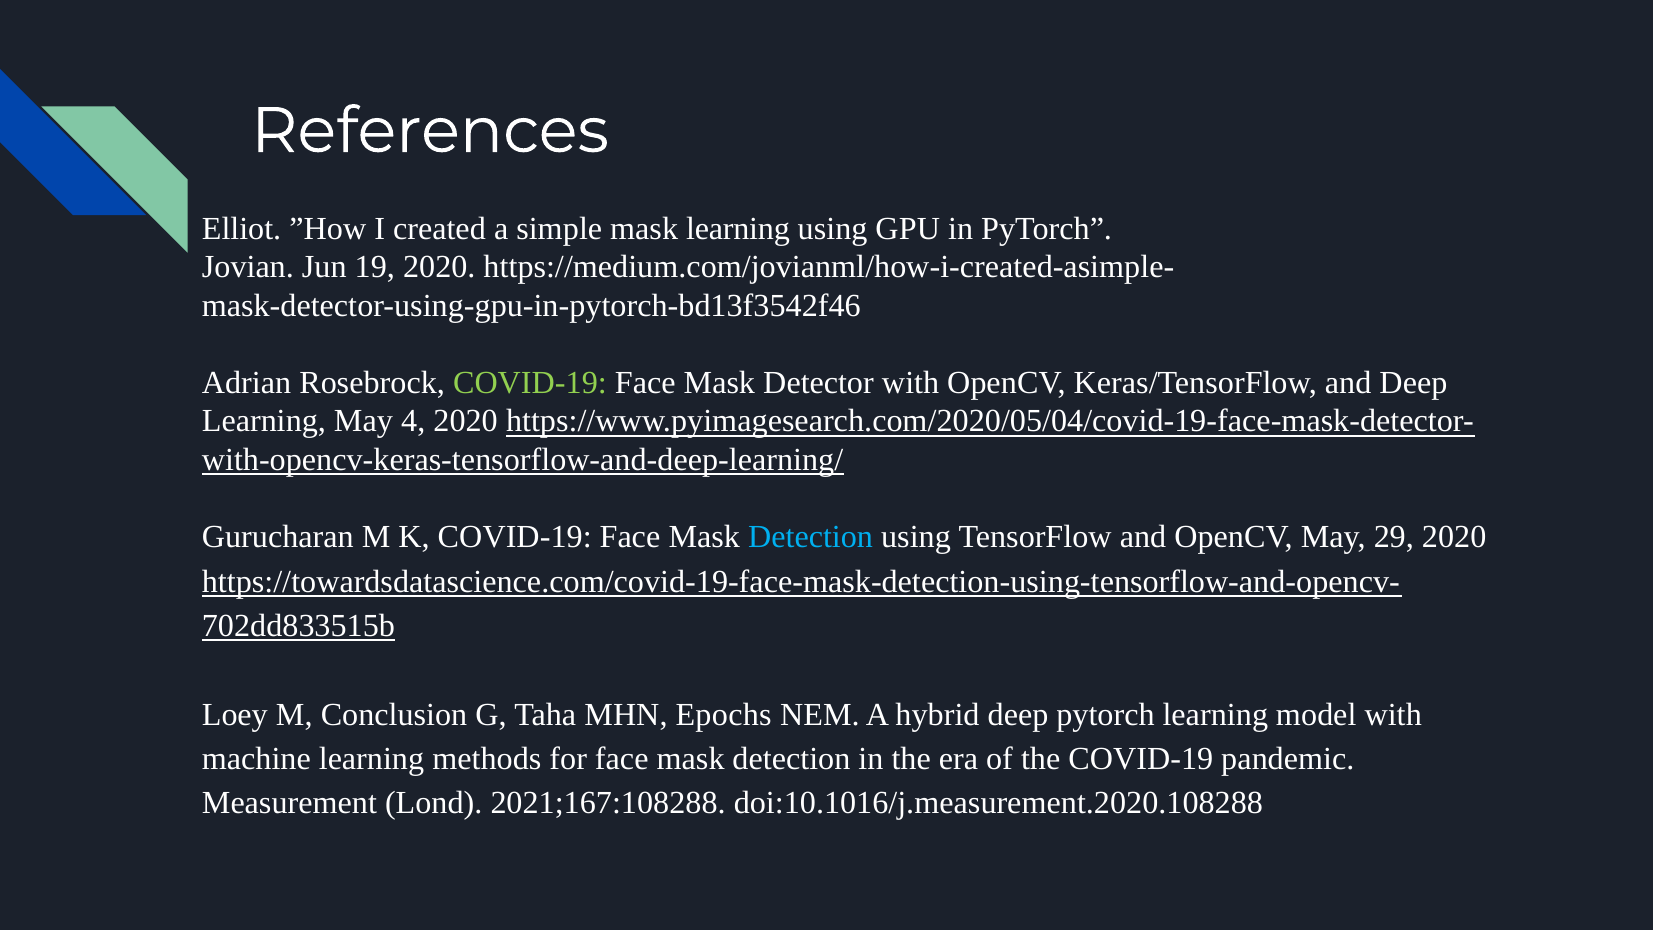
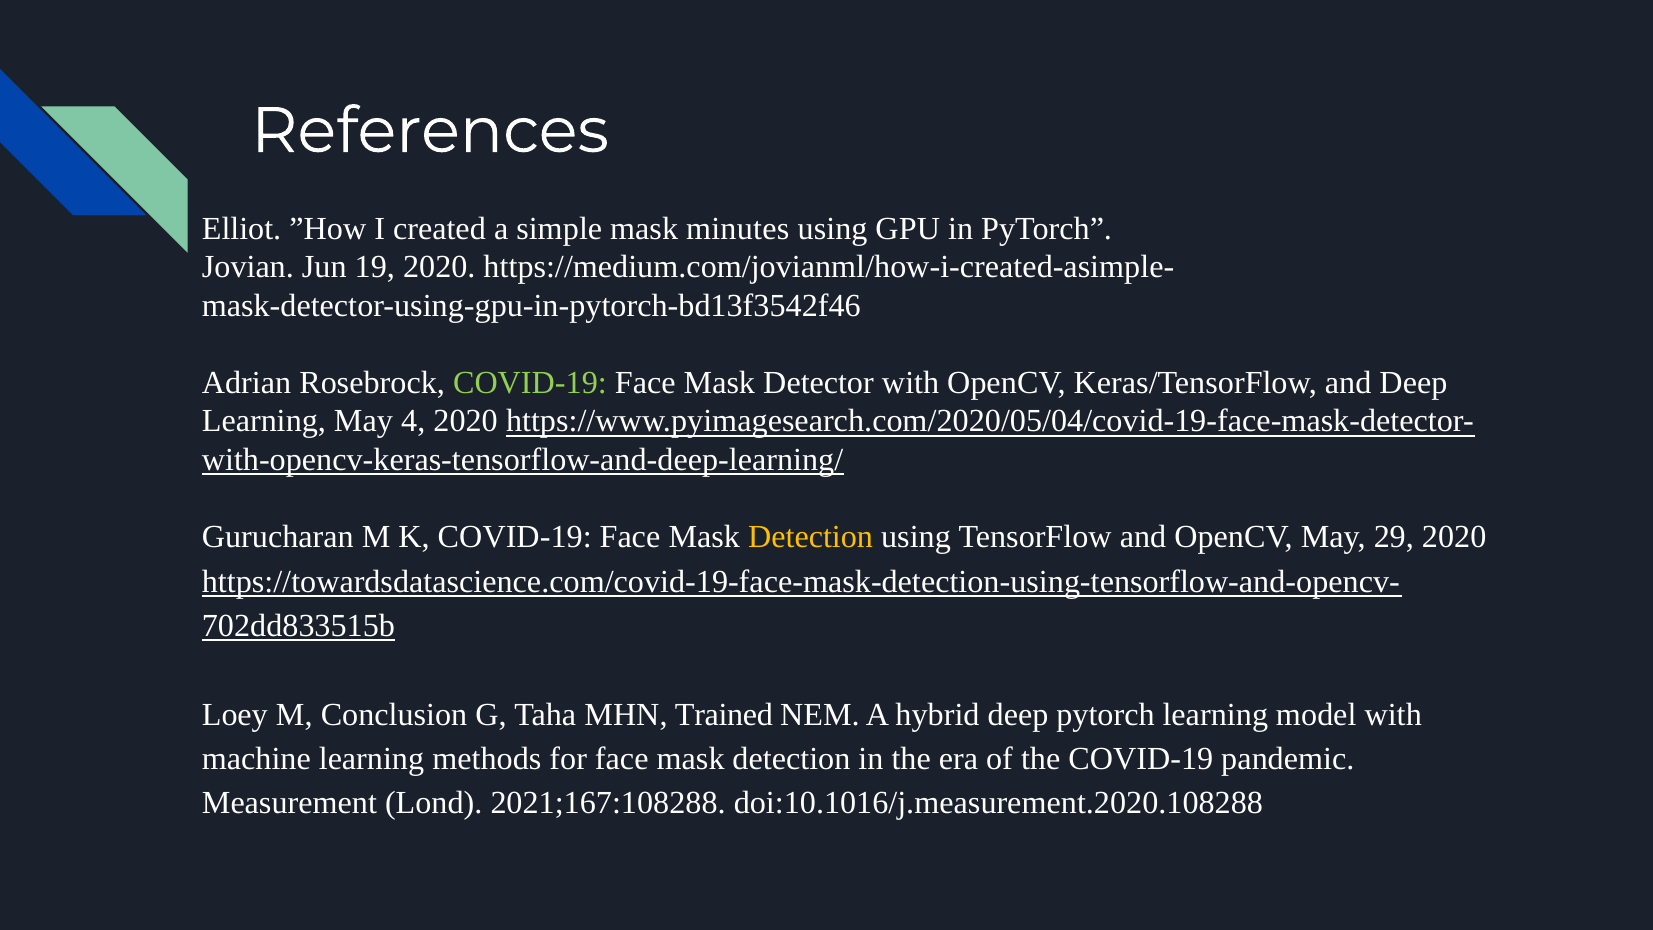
mask learning: learning -> minutes
Detection at (811, 537) colour: light blue -> yellow
Epochs: Epochs -> Trained
